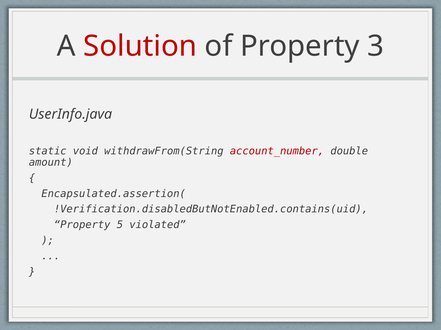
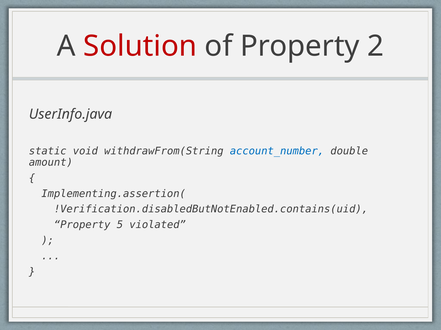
3: 3 -> 2
account_number colour: red -> blue
Encapsulated.assertion(: Encapsulated.assertion( -> Implementing.assertion(
